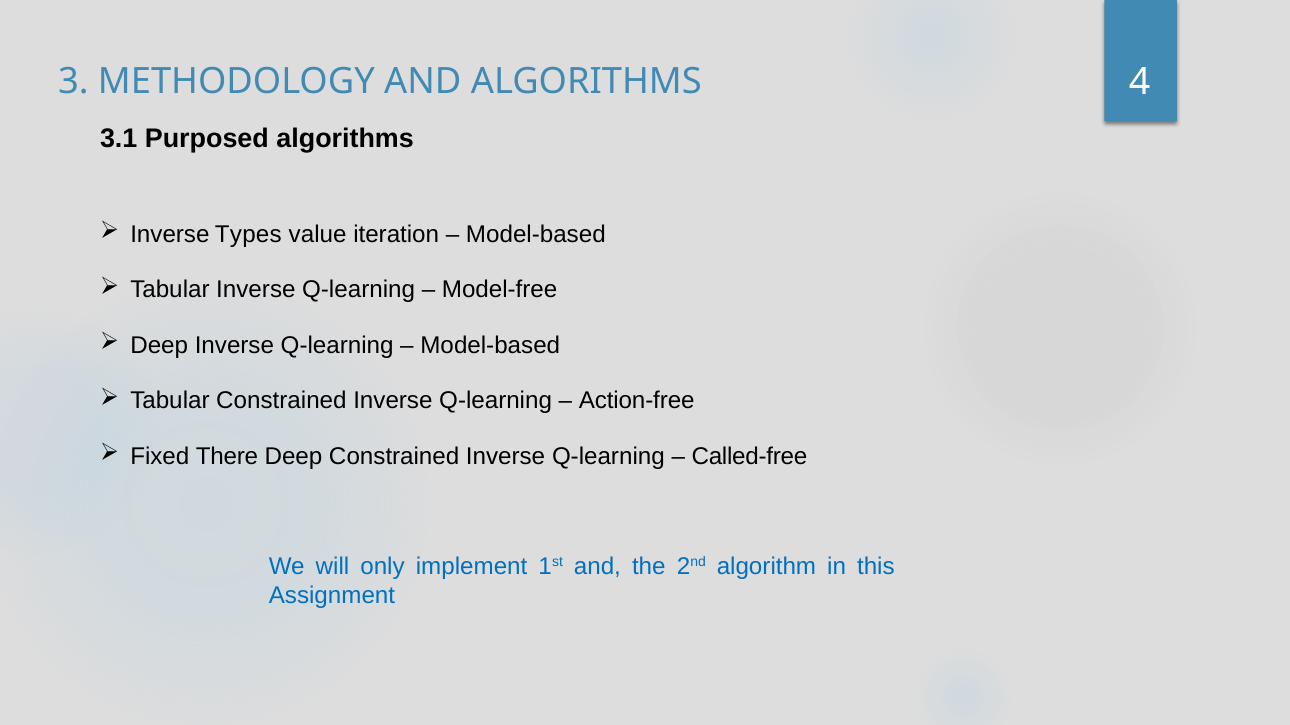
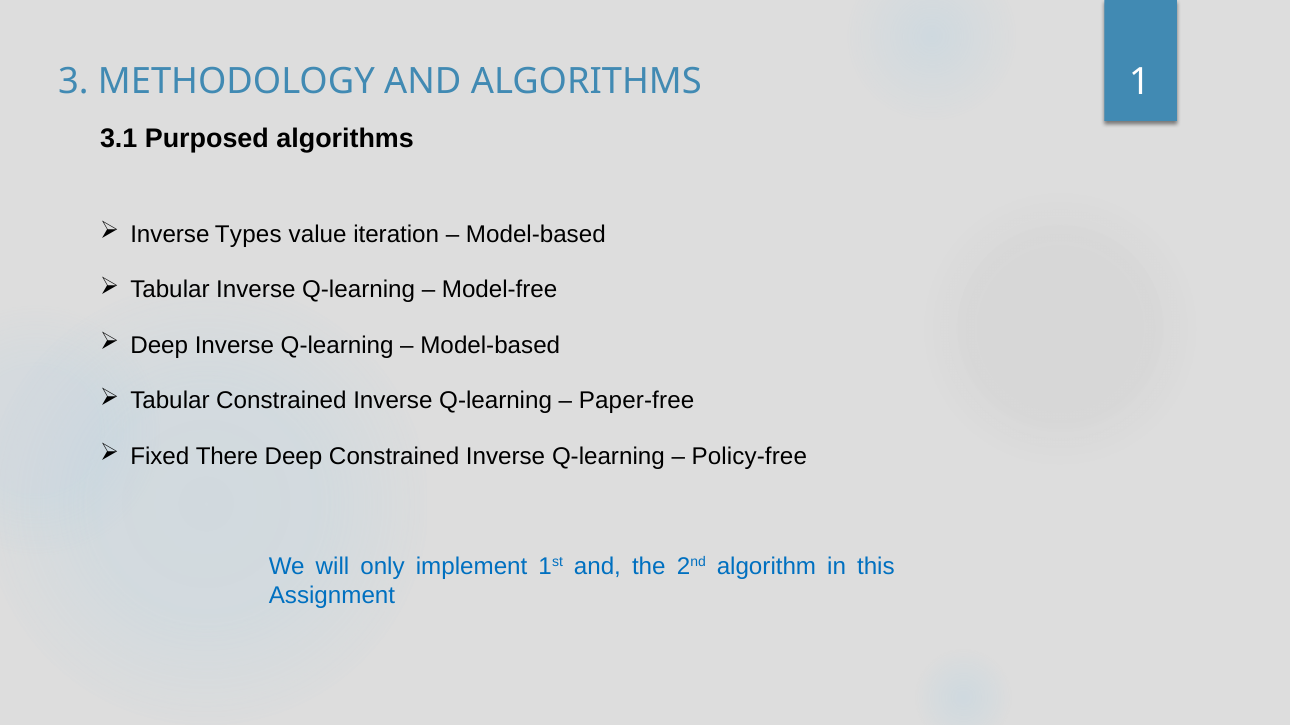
4: 4 -> 1
Action-free: Action-free -> Paper-free
Called-free: Called-free -> Policy-free
